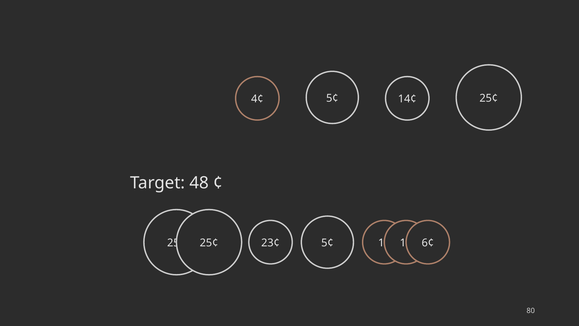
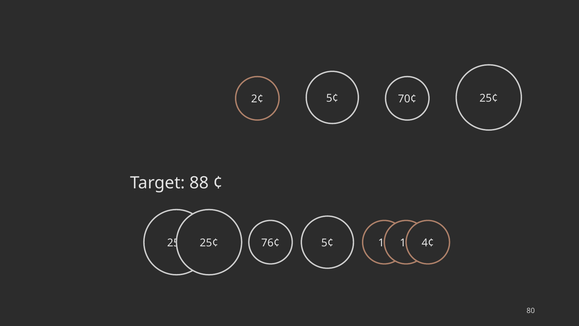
4¢: 4¢ -> 2¢
14¢: 14¢ -> 70¢
48: 48 -> 88
23¢: 23¢ -> 76¢
6¢: 6¢ -> 4¢
